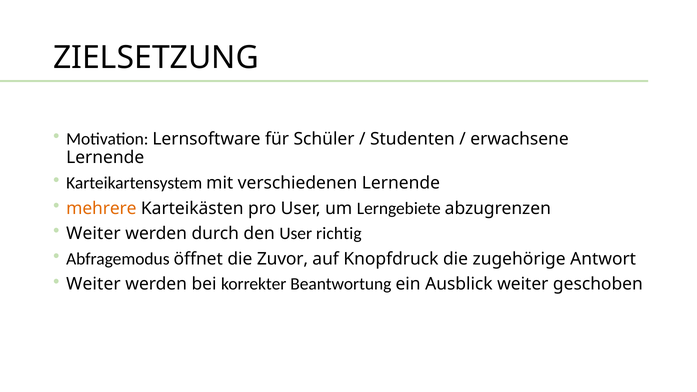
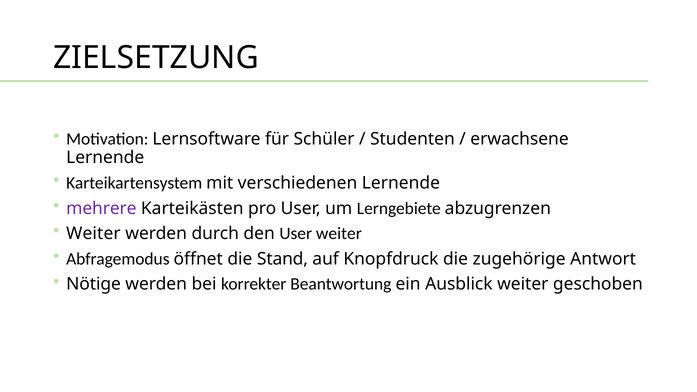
mehrere colour: orange -> purple
User richtig: richtig -> weiter
Zuvor: Zuvor -> Stand
Weiter at (93, 284): Weiter -> Nötige
